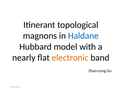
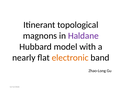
Haldane colour: blue -> purple
